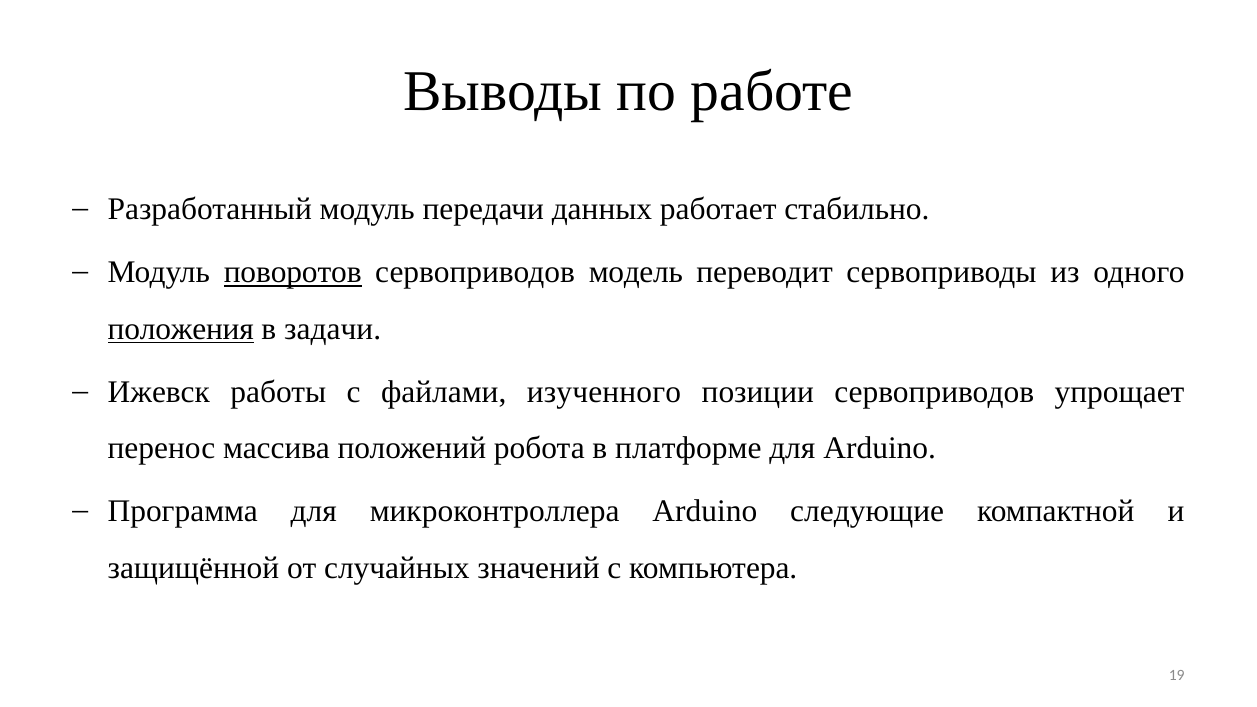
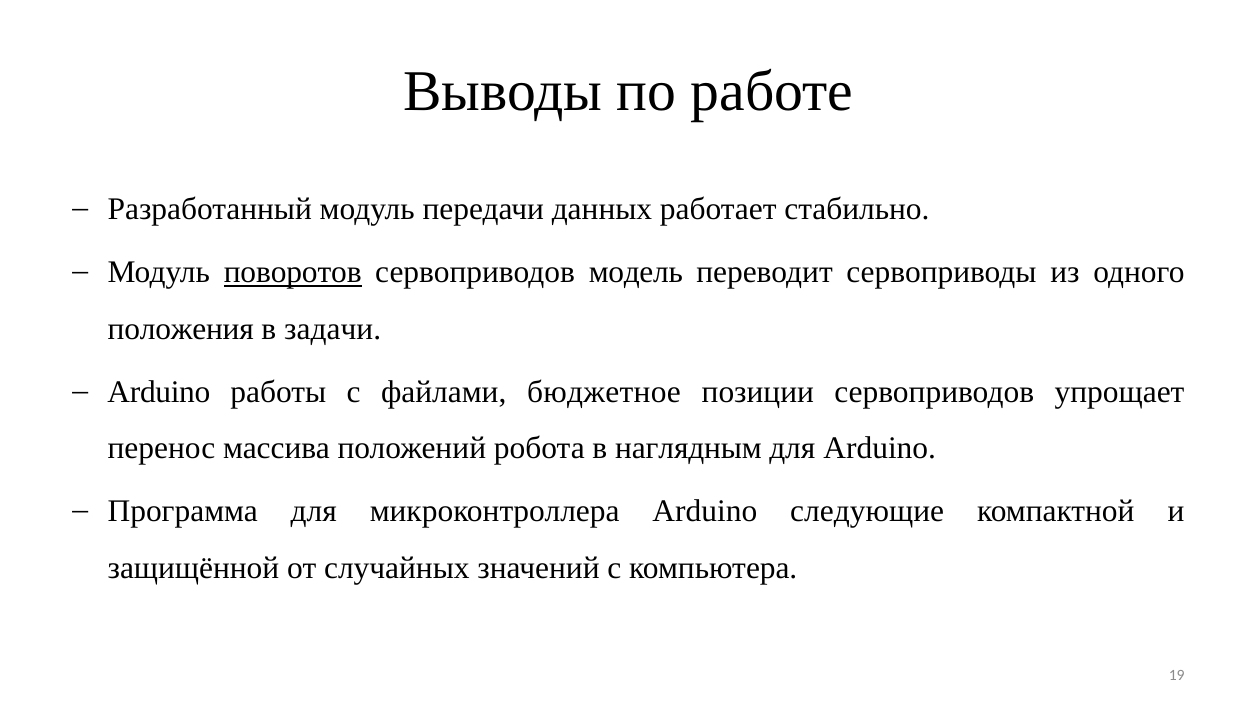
положения underline: present -> none
Ижевск at (159, 392): Ижевск -> Arduino
изученного: изученного -> бюджетное
платформе: платформе -> наглядным
